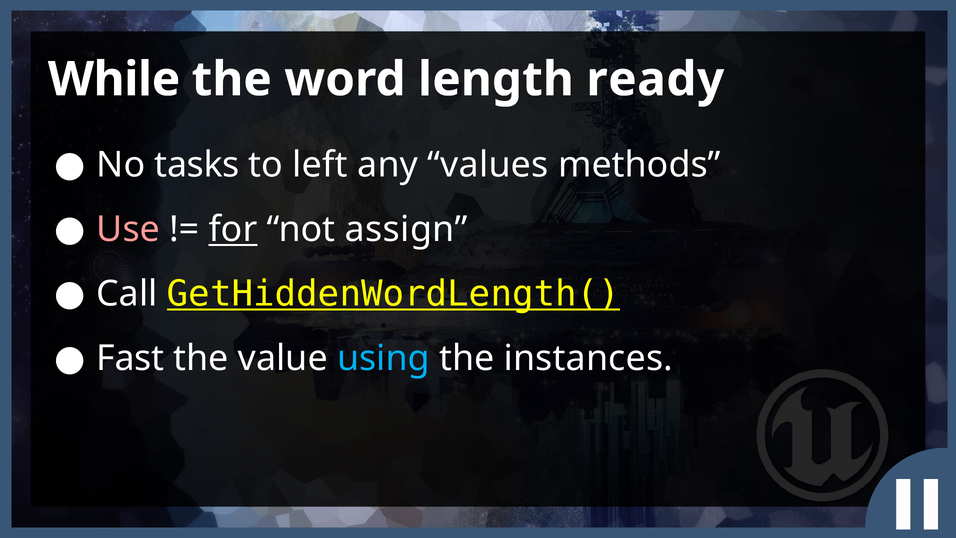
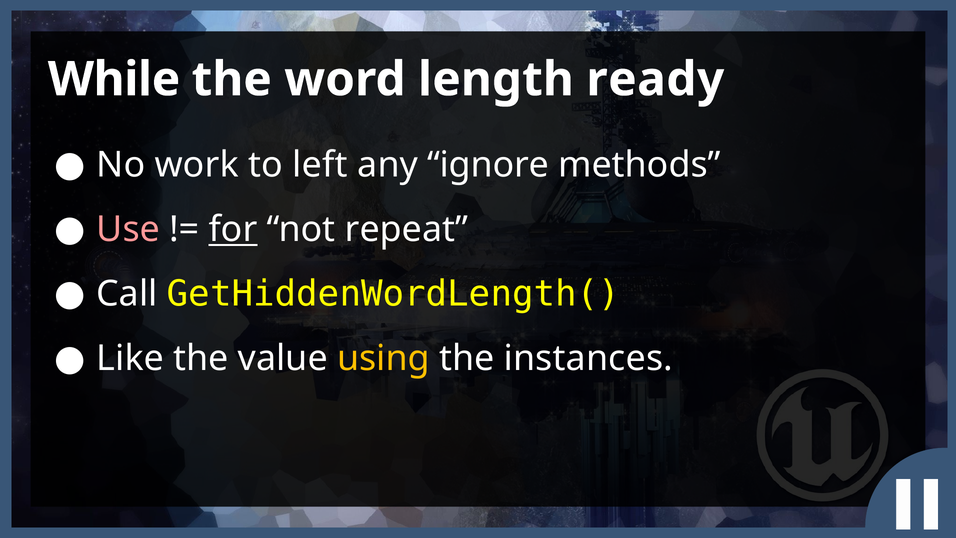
tasks: tasks -> work
values: values -> ignore
assign: assign -> repeat
GetHiddenWordLength( underline: present -> none
Fast: Fast -> Like
using colour: light blue -> yellow
